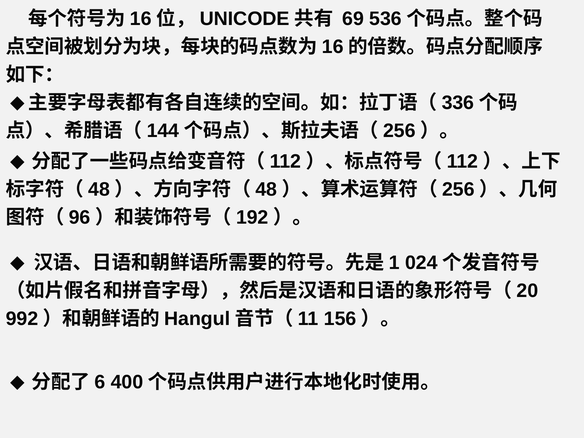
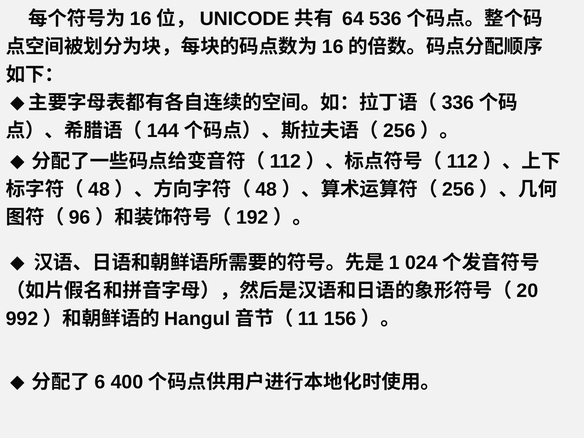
69: 69 -> 64
